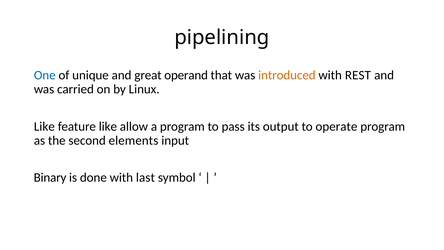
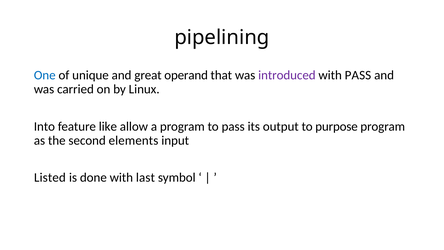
introduced colour: orange -> purple
with REST: REST -> PASS
Like at (44, 126): Like -> Into
operate: operate -> purpose
Binary: Binary -> Listed
